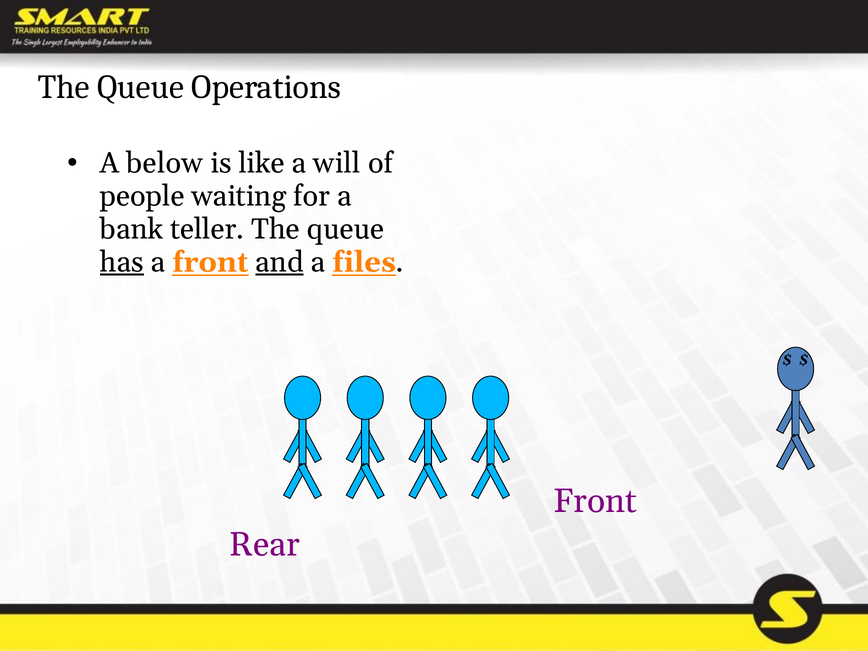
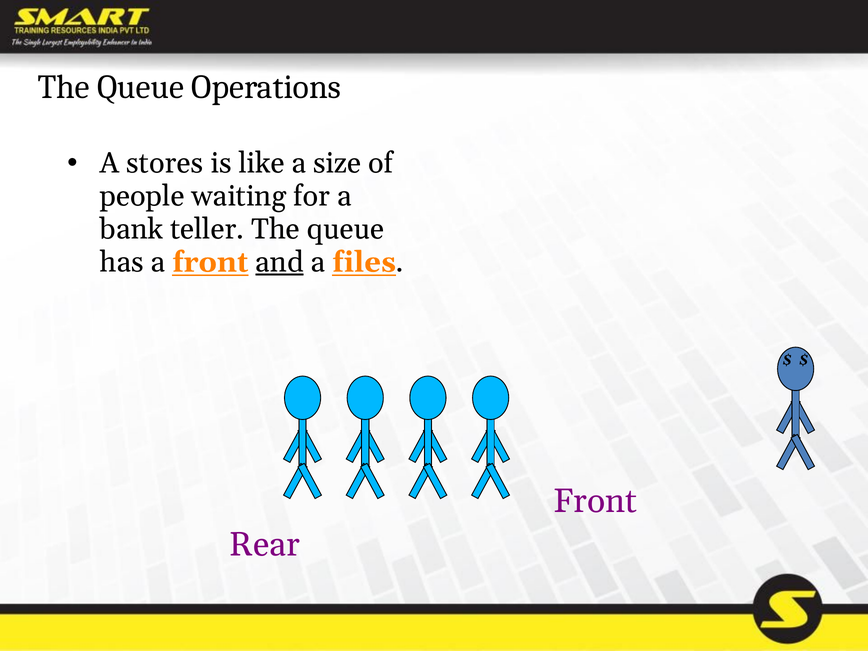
below: below -> stores
will: will -> size
has underline: present -> none
